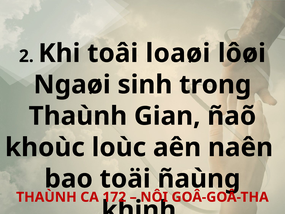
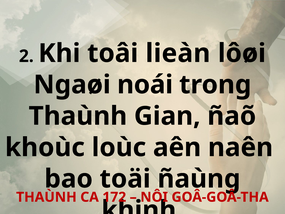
loaøi: loaøi -> lieàn
sinh: sinh -> noái
